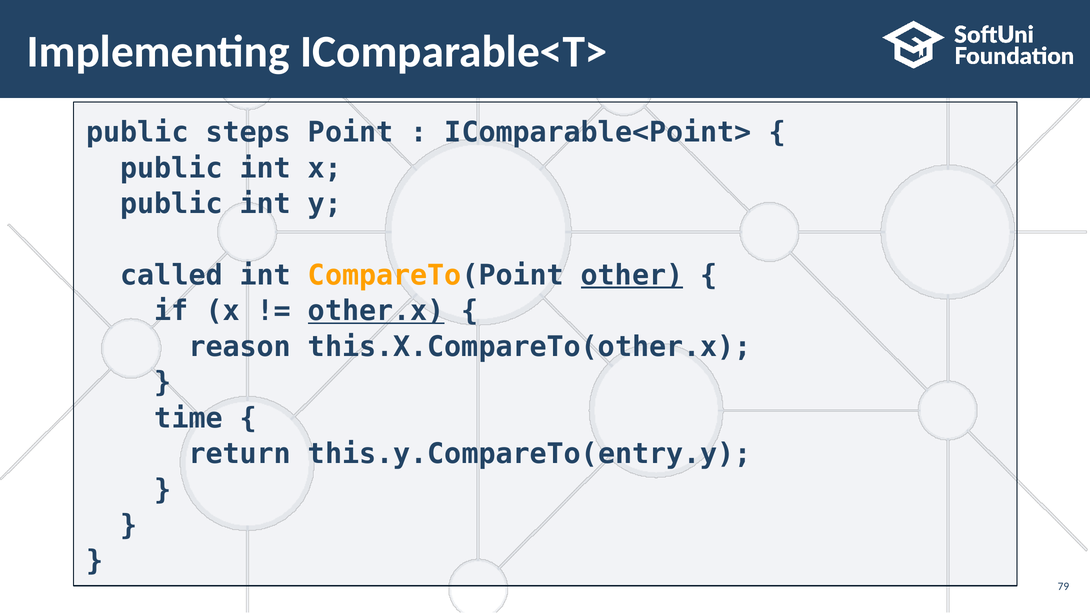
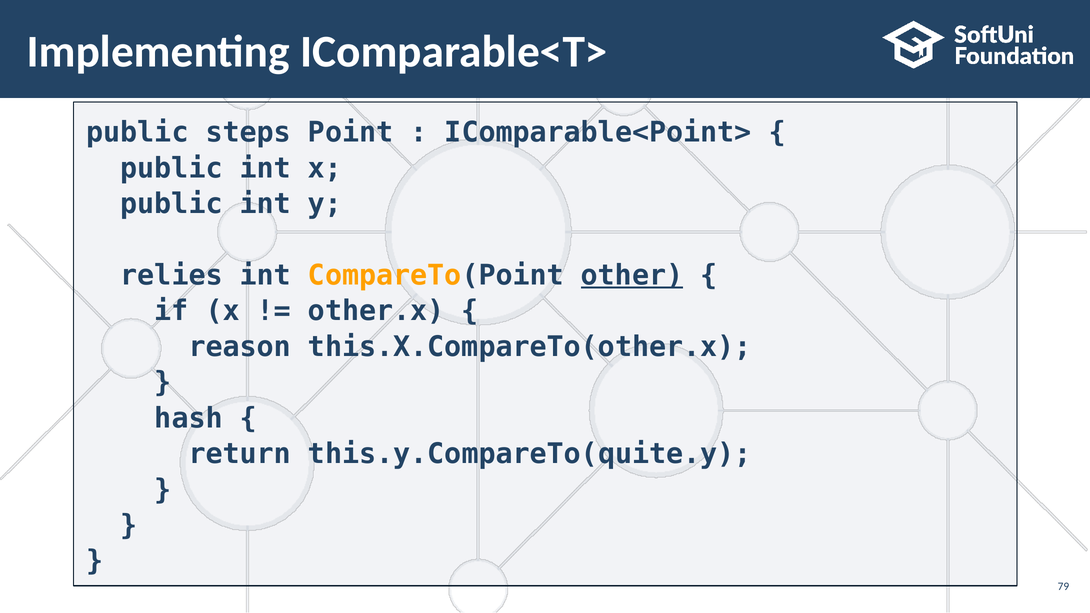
called: called -> relies
other.x underline: present -> none
time: time -> hash
this.y.CompareTo(entry.y: this.y.CompareTo(entry.y -> this.y.CompareTo(quite.y
